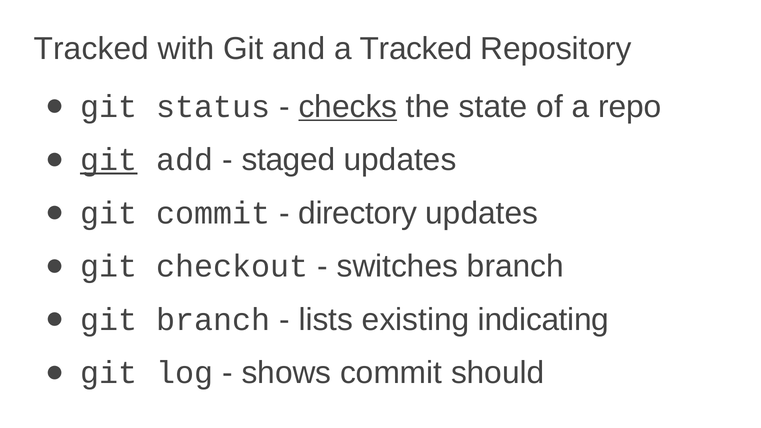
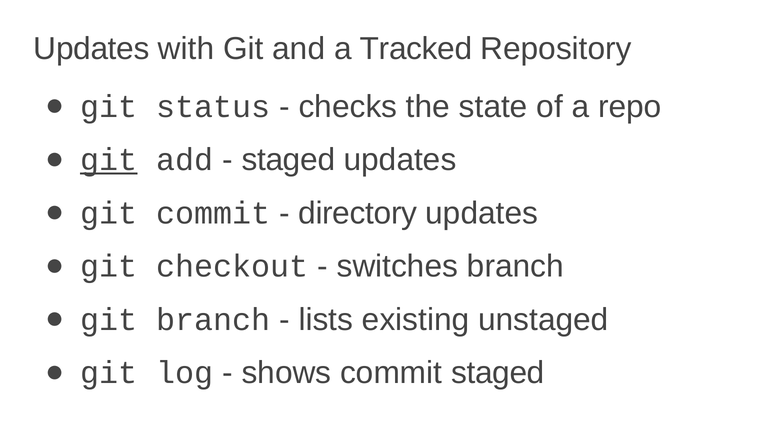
Tracked at (91, 49): Tracked -> Updates
checks underline: present -> none
indicating: indicating -> unstaged
commit should: should -> staged
